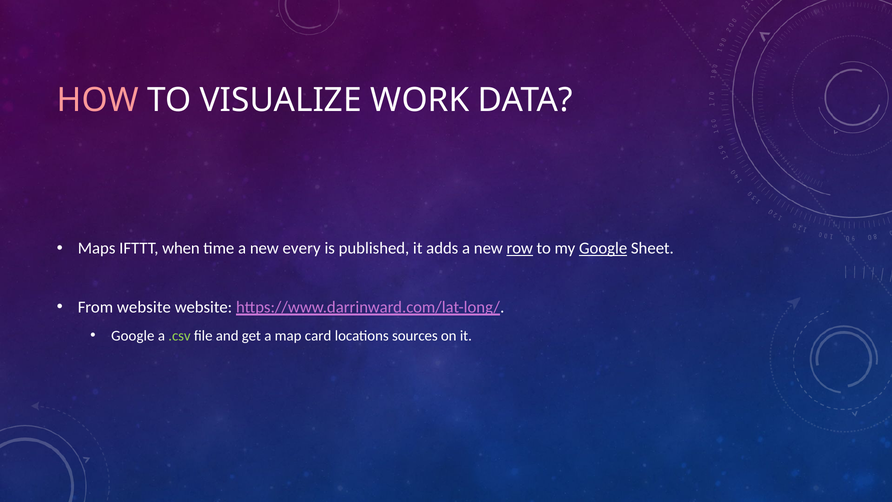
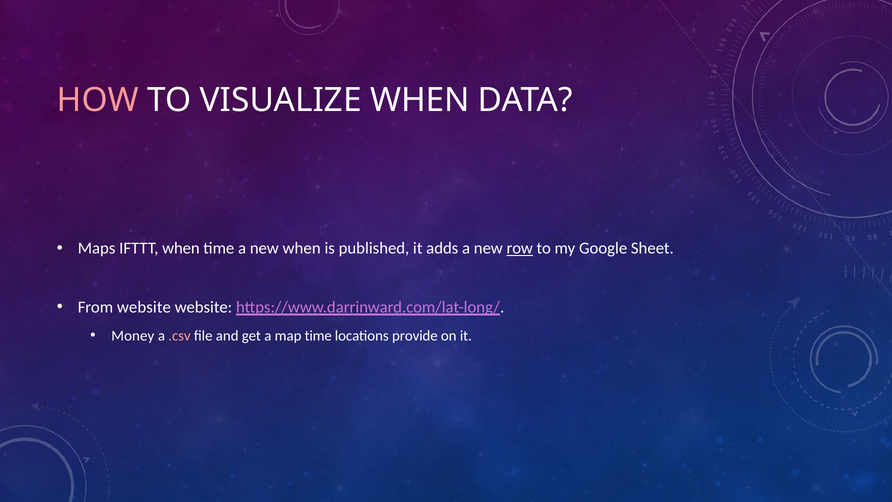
VISUALIZE WORK: WORK -> WHEN
new every: every -> when
Google at (603, 248) underline: present -> none
Google at (133, 335): Google -> Money
.csv colour: light green -> pink
map card: card -> time
sources: sources -> provide
